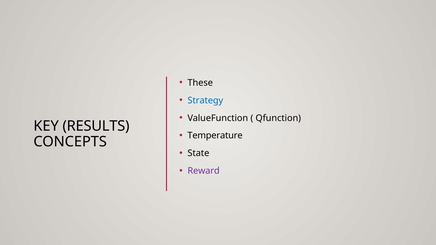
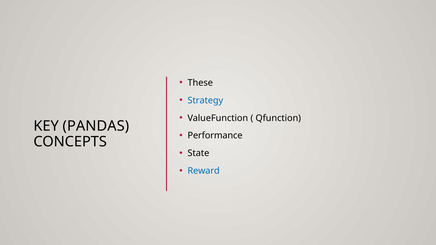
RESULTS: RESULTS -> PANDAS
Temperature: Temperature -> Performance
Reward colour: purple -> blue
